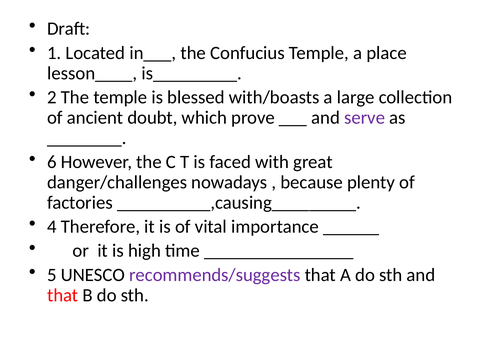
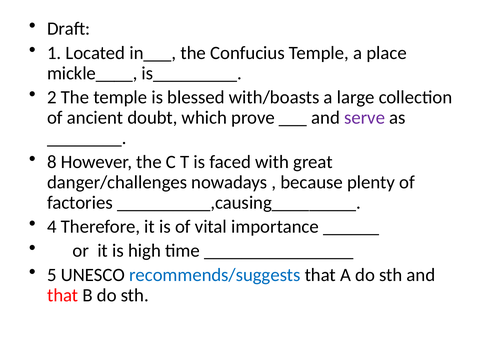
lesson____: lesson____ -> mickle____
6: 6 -> 8
recommends/suggests colour: purple -> blue
